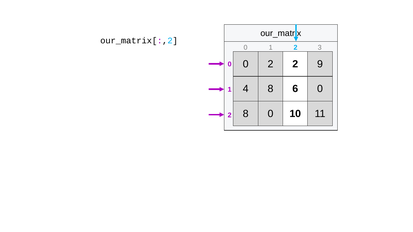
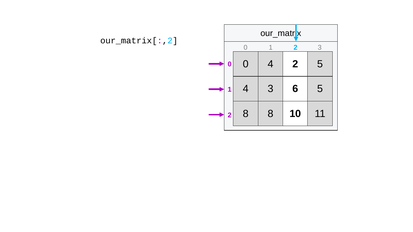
0 2: 2 -> 4
2 9: 9 -> 5
4 8: 8 -> 3
6 0: 0 -> 5
8 0: 0 -> 8
